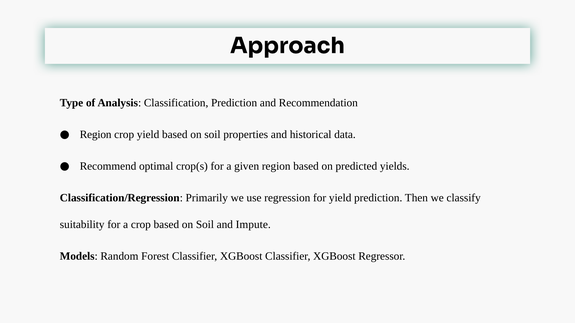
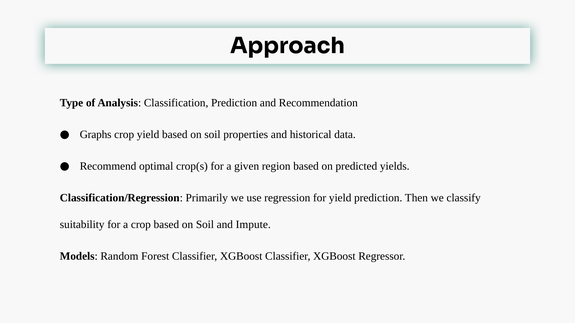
Region at (96, 135): Region -> Graphs
